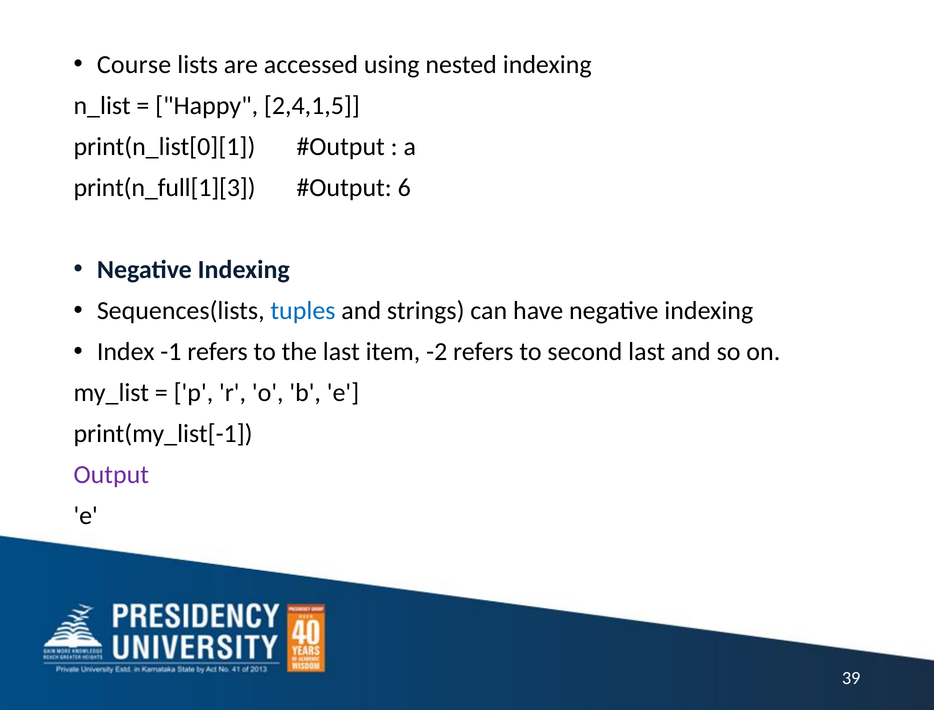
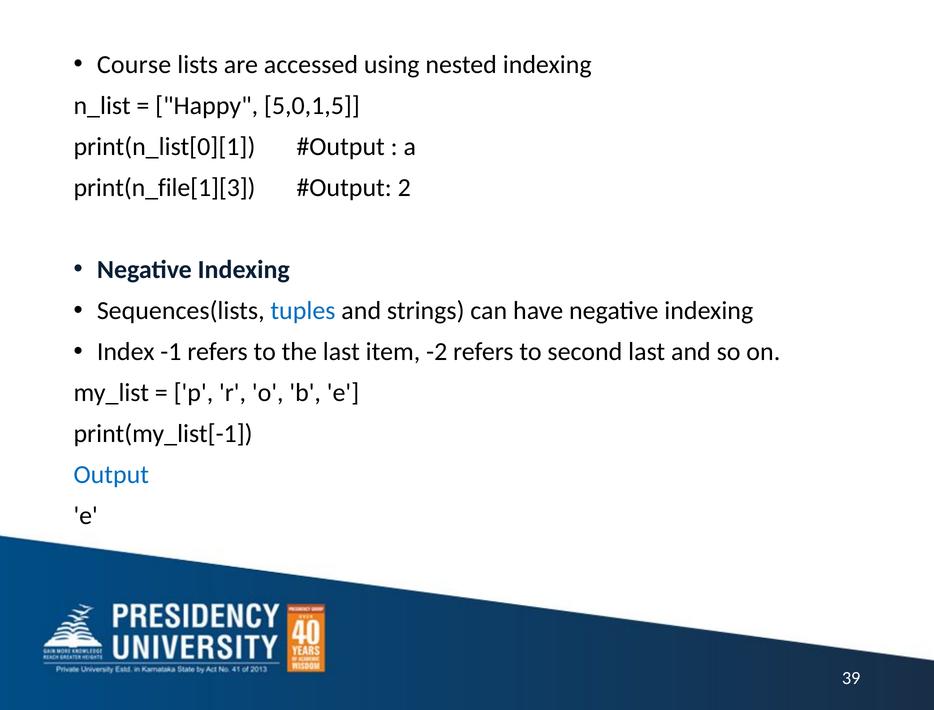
2,4,1,5: 2,4,1,5 -> 5,0,1,5
print(n_full[1][3: print(n_full[1][3 -> print(n_file[1][3
6: 6 -> 2
Output colour: purple -> blue
